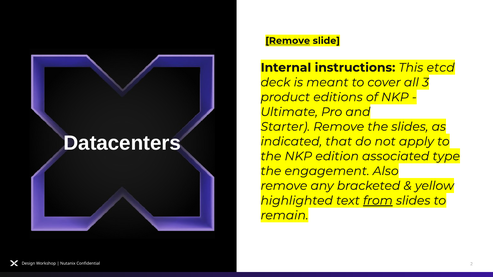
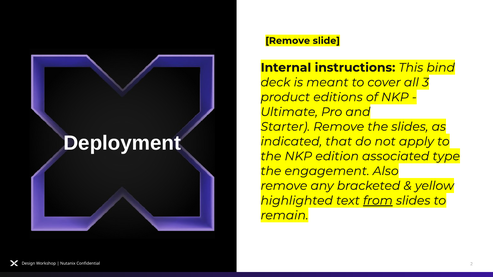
Remove at (288, 41) underline: present -> none
etcd: etcd -> bind
Datacenters: Datacenters -> Deployment
